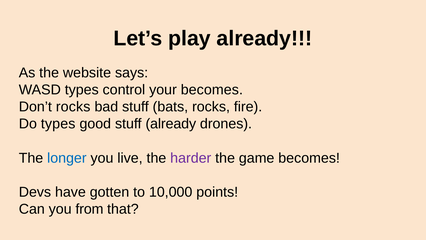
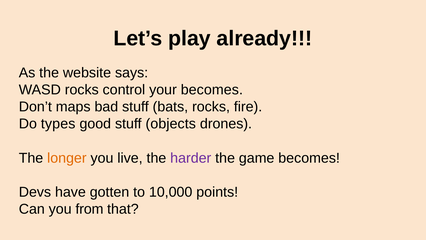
WASD types: types -> rocks
Don’t rocks: rocks -> maps
stuff already: already -> objects
longer colour: blue -> orange
